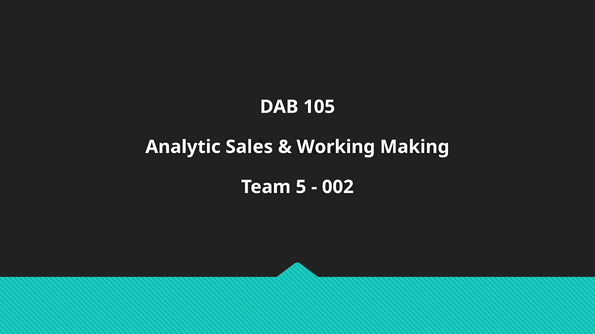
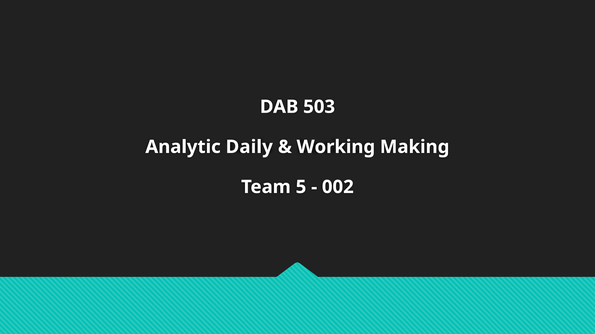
105: 105 -> 503
Sales: Sales -> Daily
